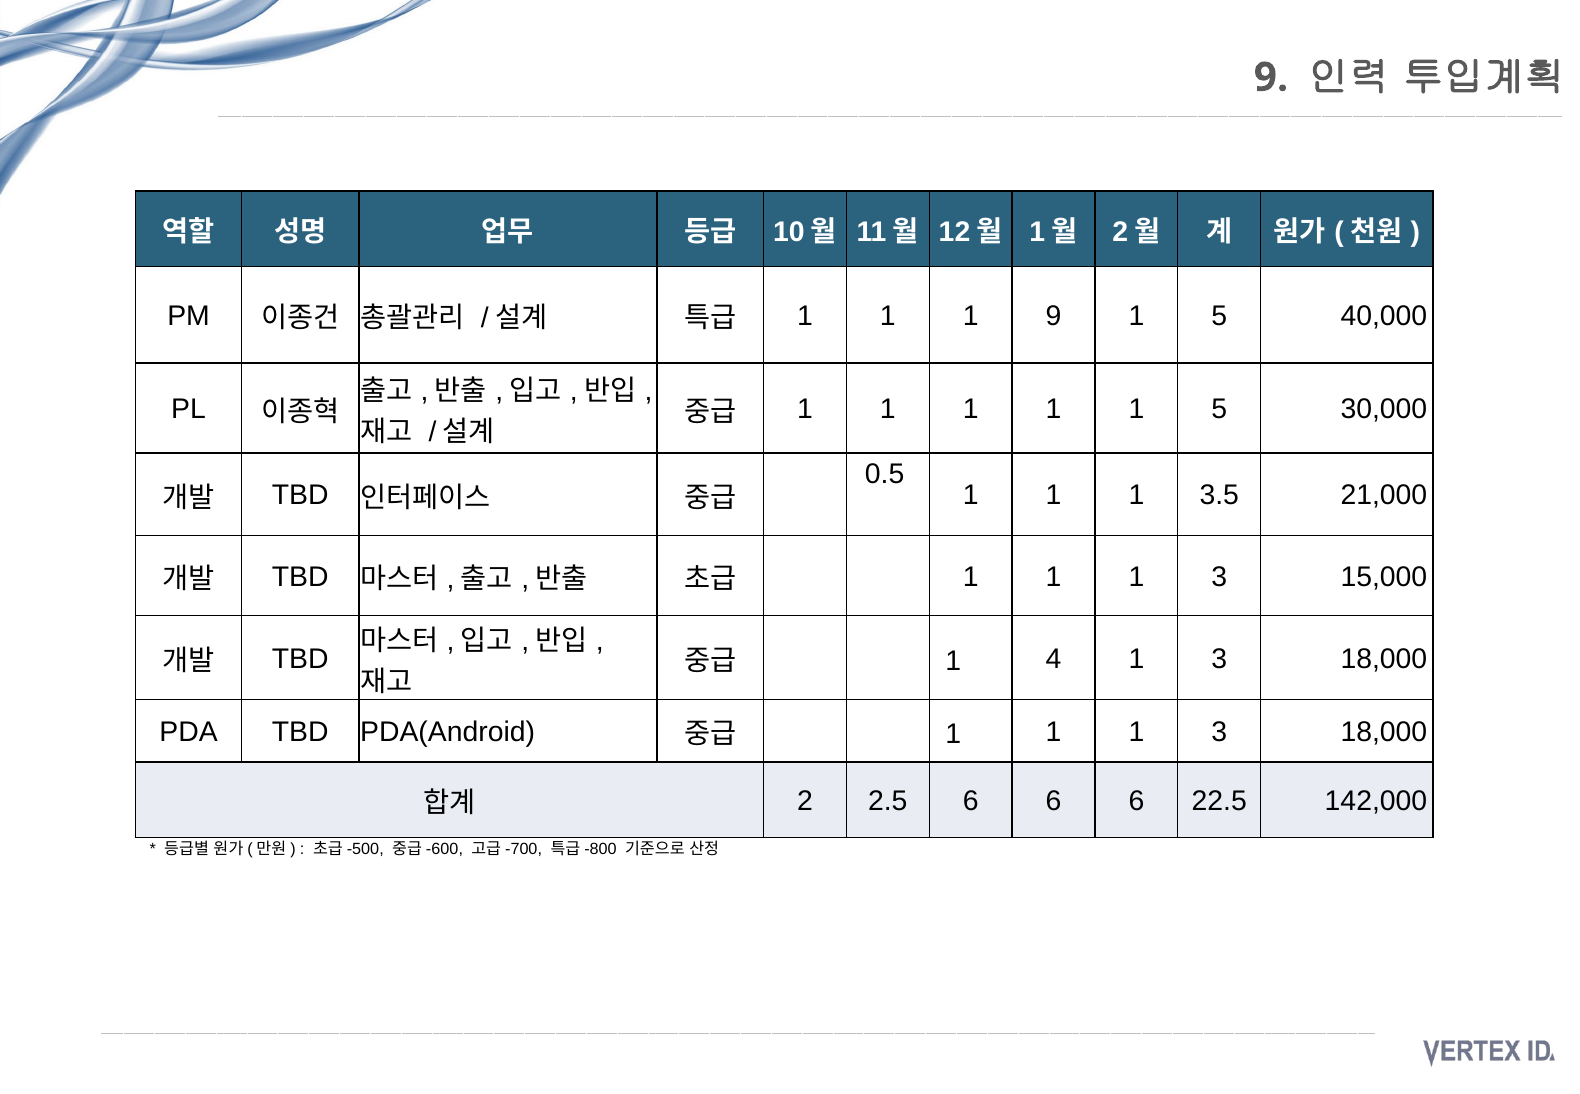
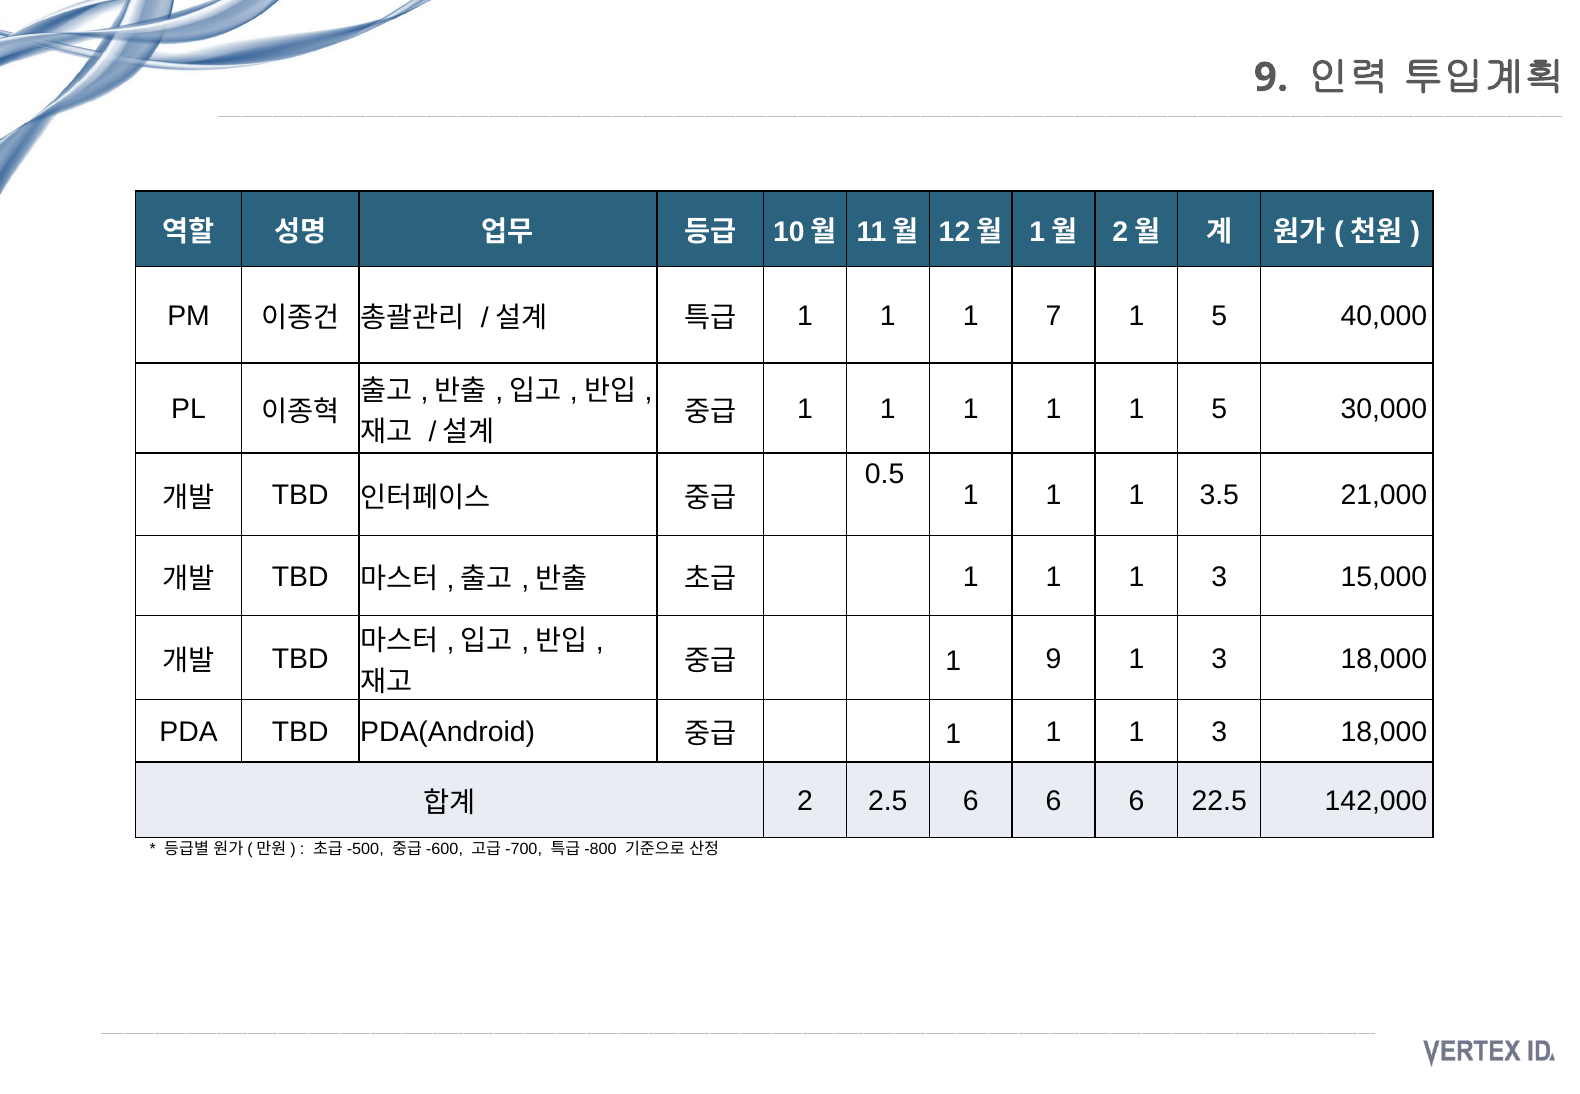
1 9: 9 -> 7
1 4: 4 -> 9
